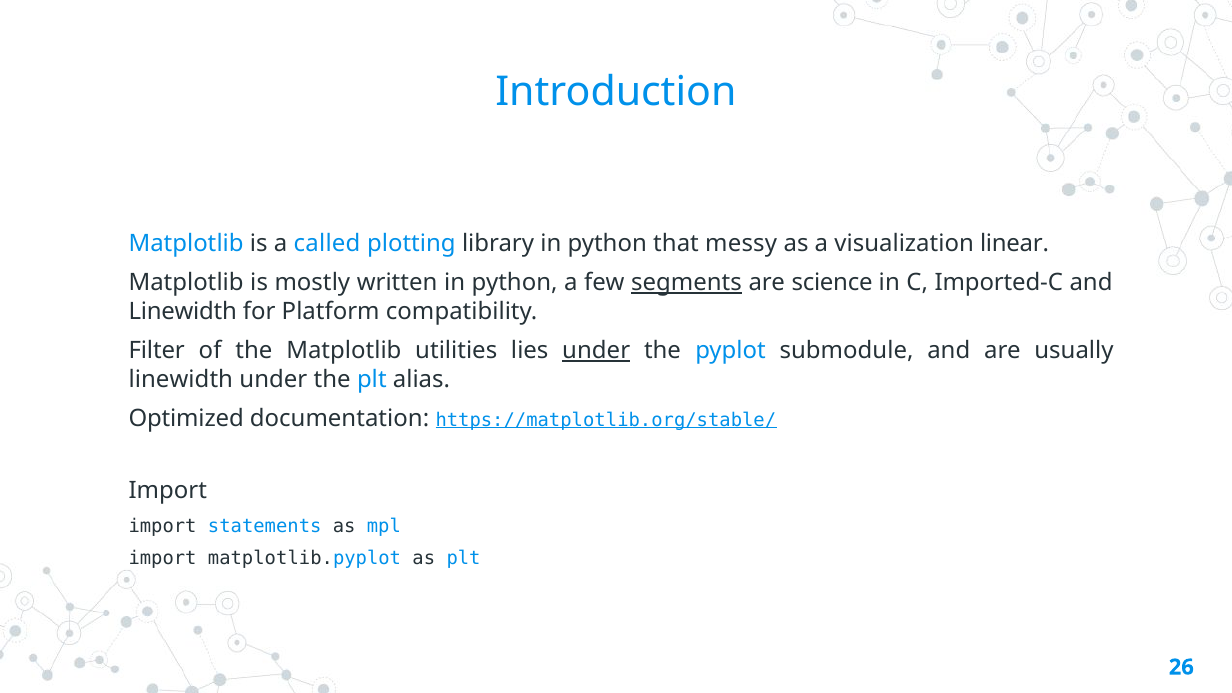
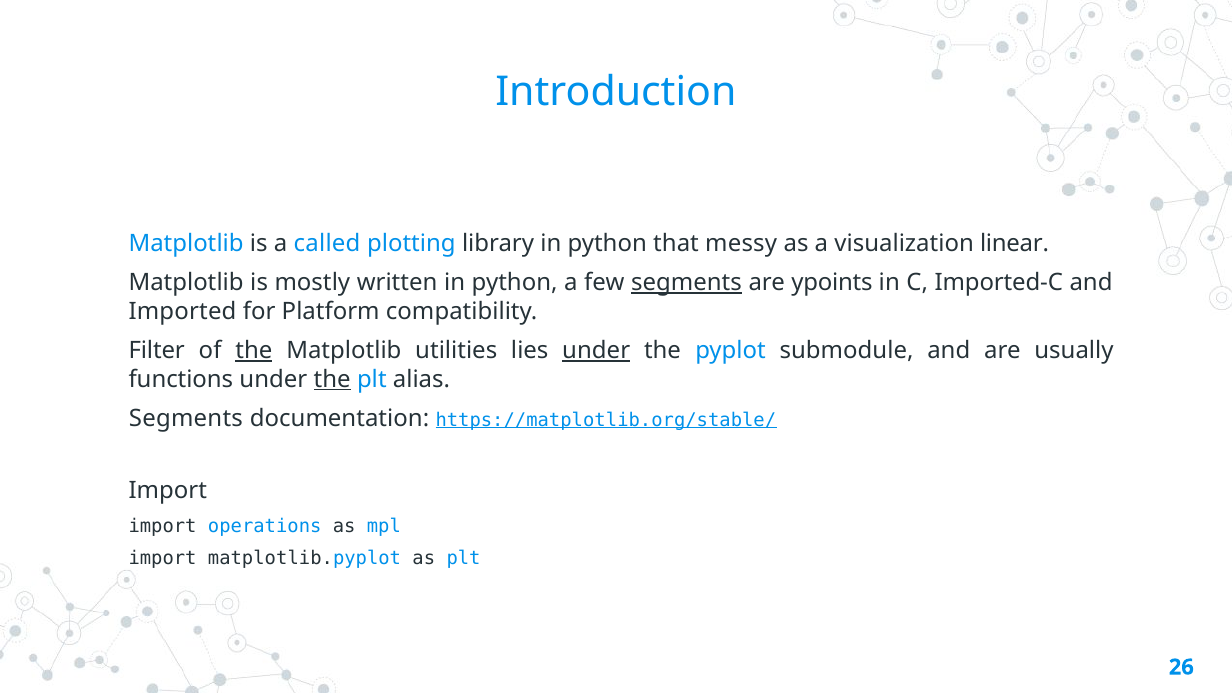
science: science -> ypoints
Linewidth at (183, 311): Linewidth -> Imported
the at (254, 351) underline: none -> present
linewidth at (181, 379): linewidth -> functions
the at (332, 379) underline: none -> present
Optimized at (186, 418): Optimized -> Segments
statements: statements -> operations
